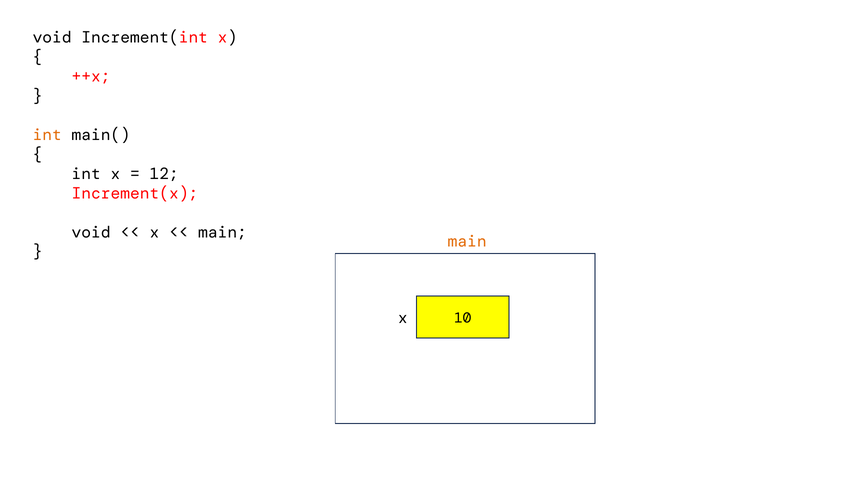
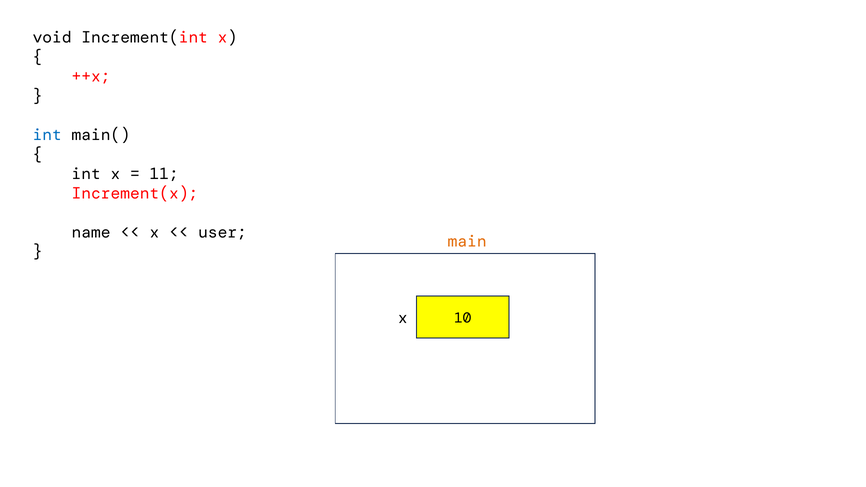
int at (47, 135) colour: orange -> blue
12: 12 -> 11
void at (91, 232): void -> name
main at (223, 232): main -> user
